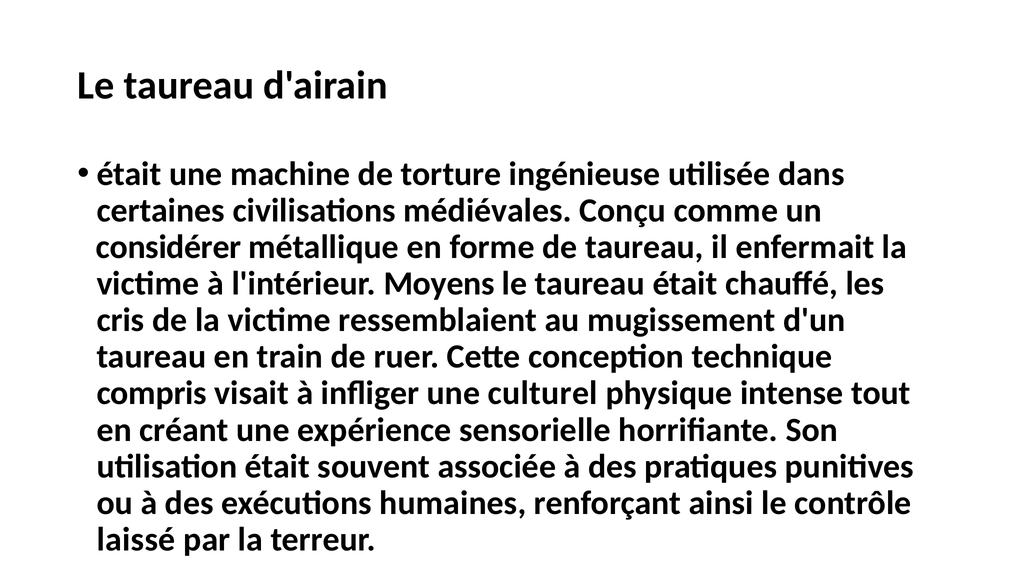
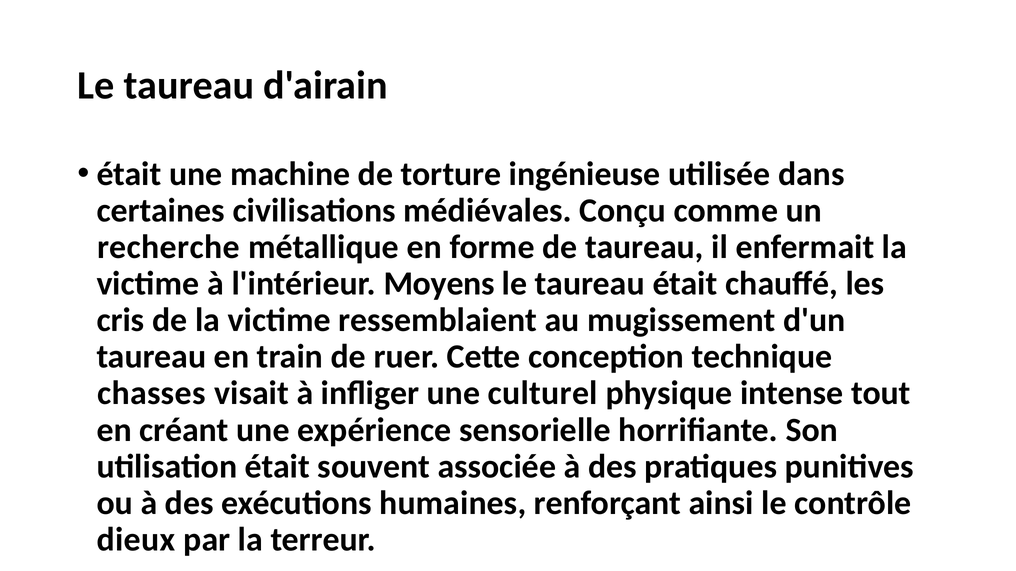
considérer: considérer -> recherche
compris: compris -> chasses
laissé: laissé -> dieux
